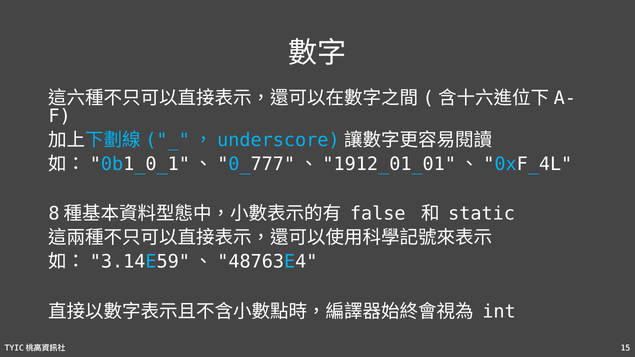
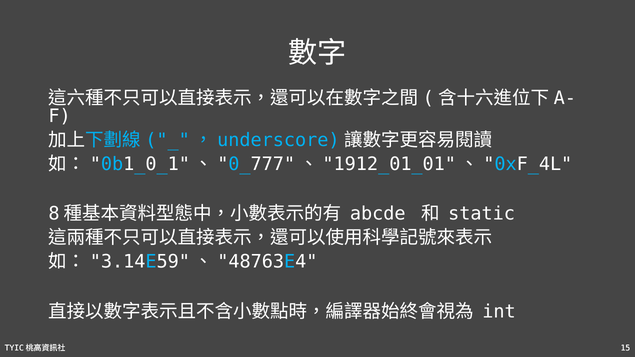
false: false -> abcde
